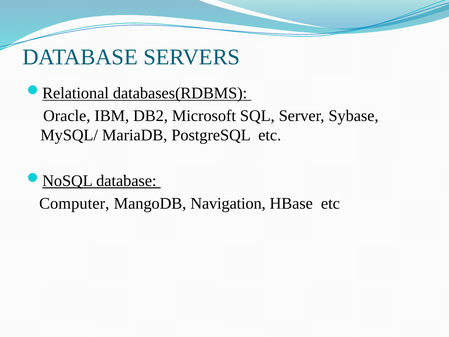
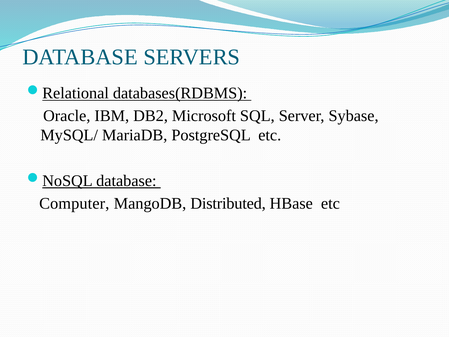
Navigation: Navigation -> Distributed
